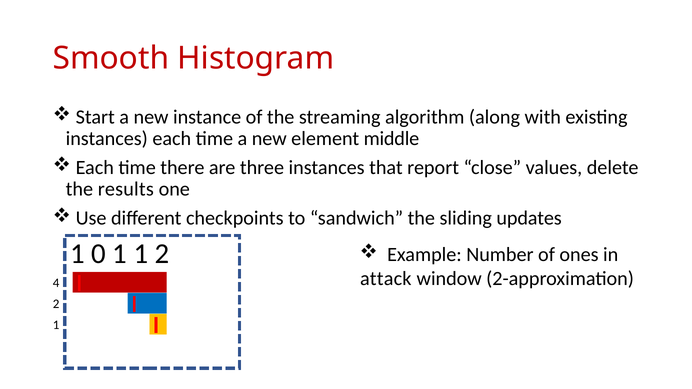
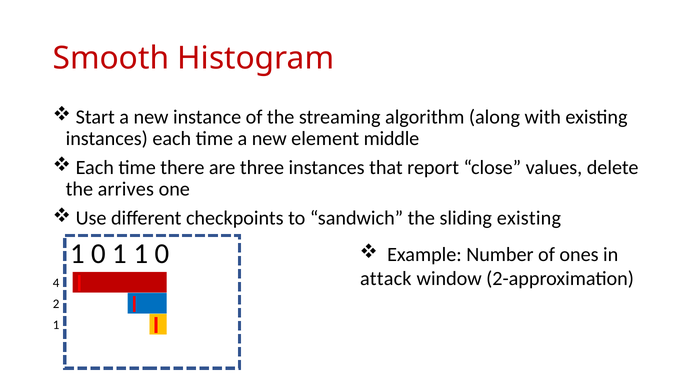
results: results -> arrives
sliding updates: updates -> existing
1 1 2: 2 -> 0
